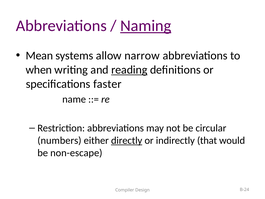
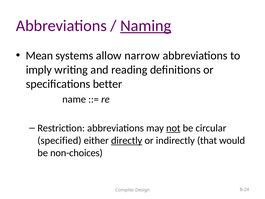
when: when -> imply
reading underline: present -> none
faster: faster -> better
not underline: none -> present
numbers: numbers -> specified
non-escape: non-escape -> non-choices
